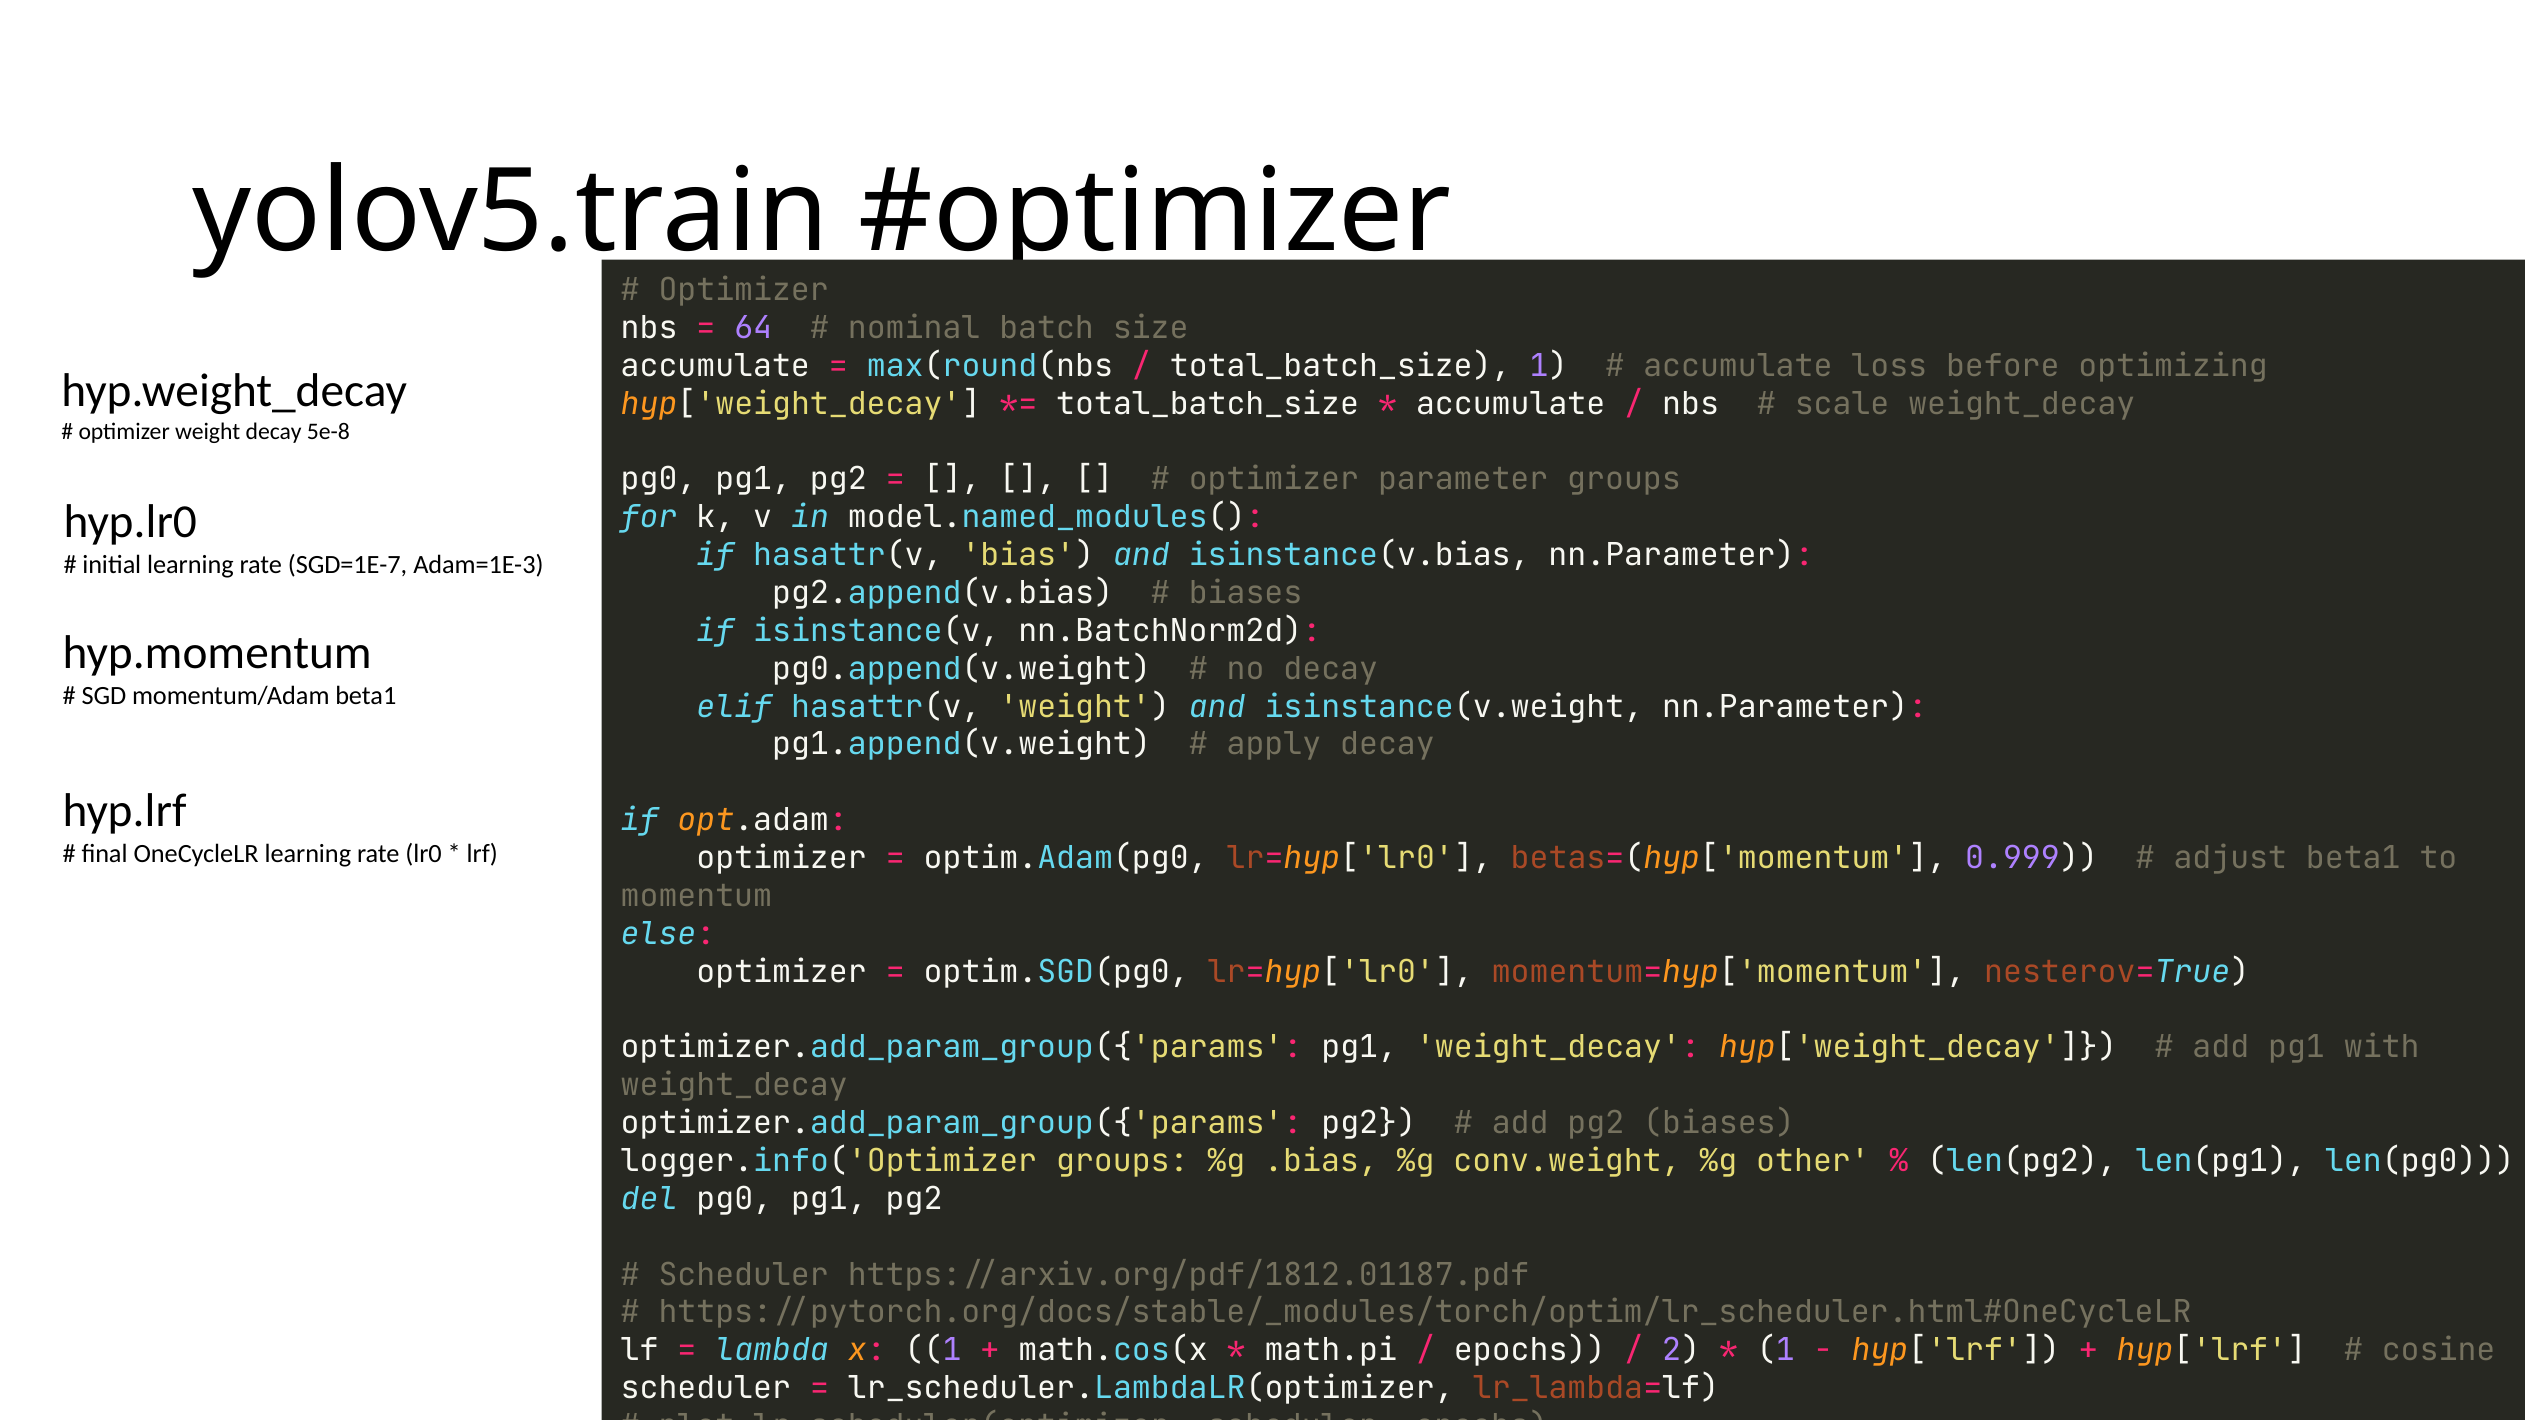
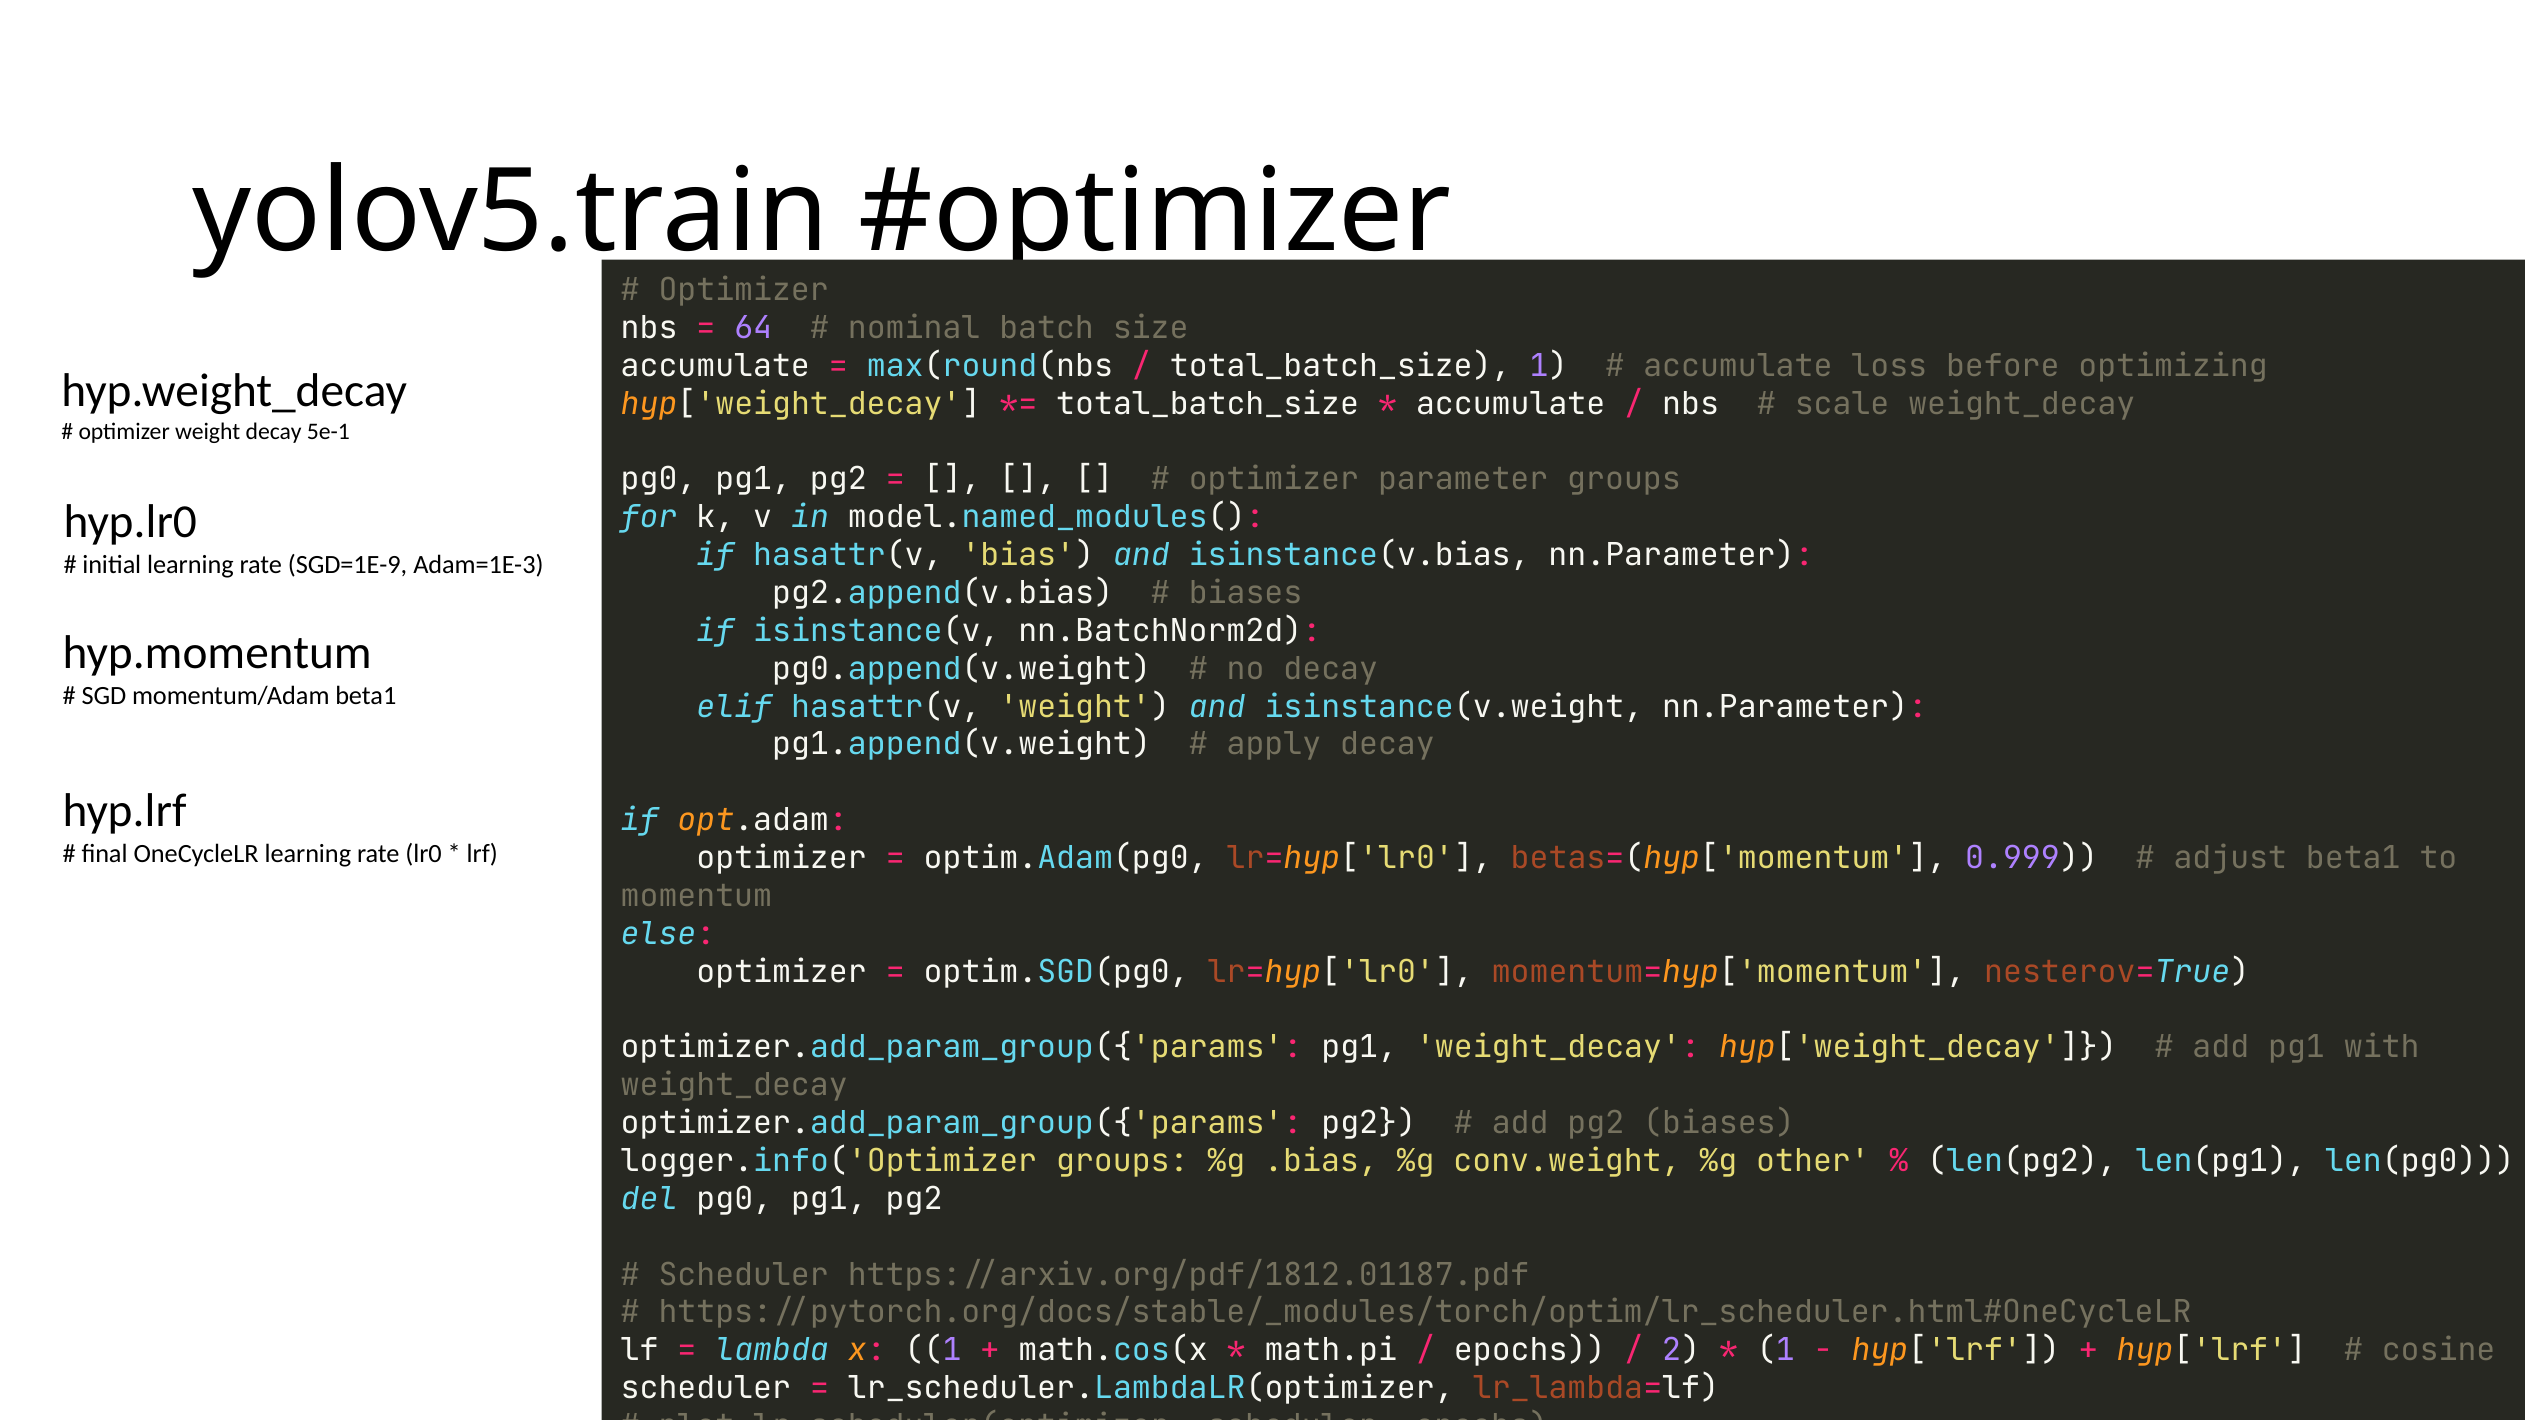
5e-8: 5e-8 -> 5e-1
SGD=1E-7: SGD=1E-7 -> SGD=1E-9
